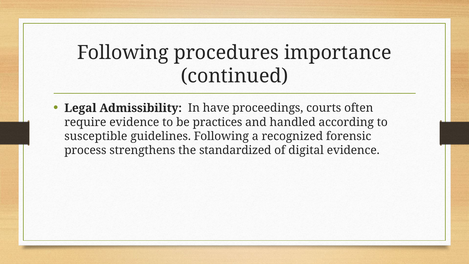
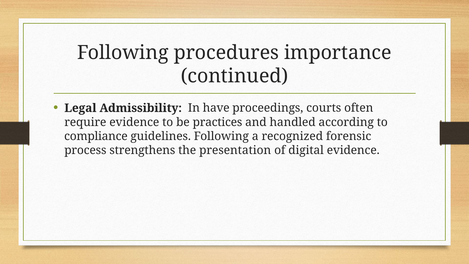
susceptible: susceptible -> compliance
standardized: standardized -> presentation
